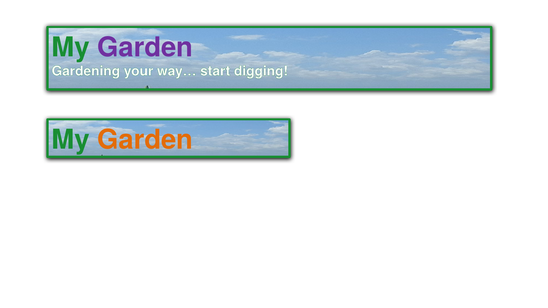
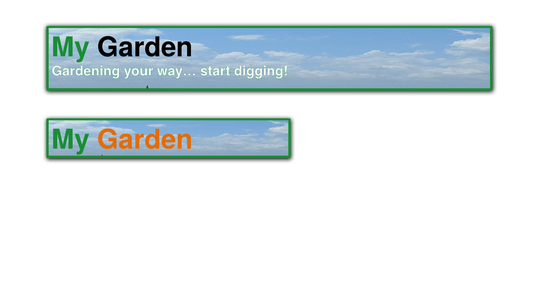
Garden at (145, 47) colour: purple -> black
